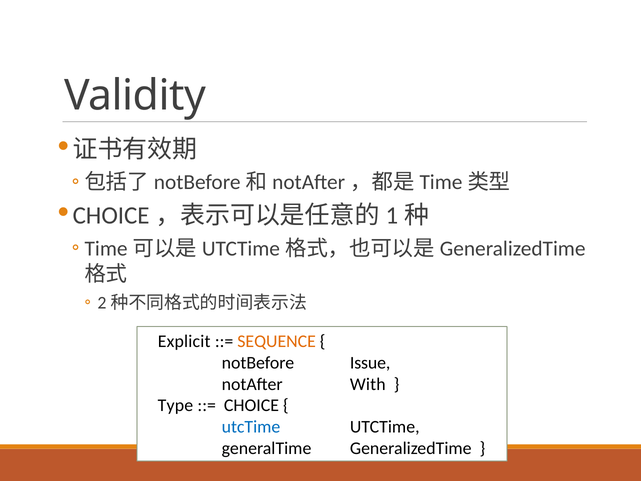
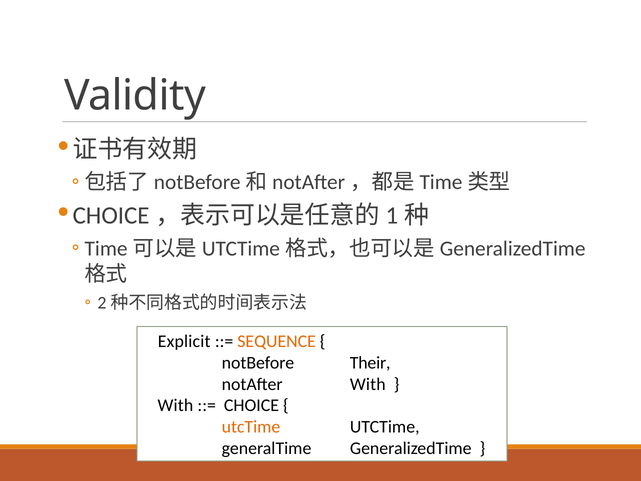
Issue: Issue -> Their
Type at (175, 405): Type -> With
utcTime at (251, 427) colour: blue -> orange
